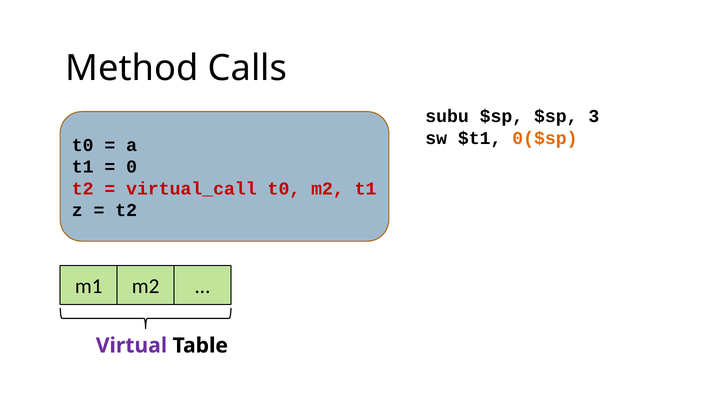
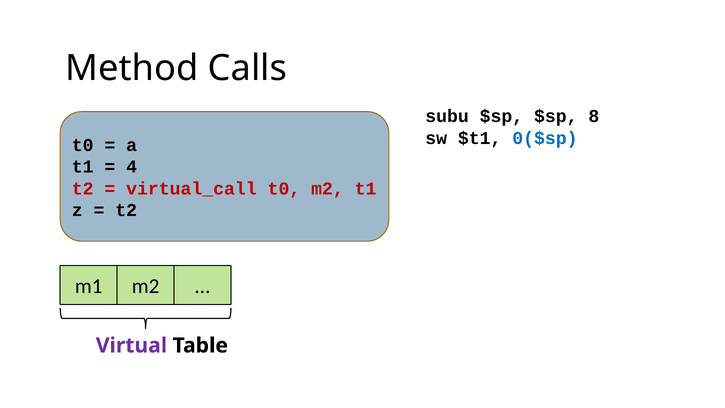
3: 3 -> 8
0($sp colour: orange -> blue
0: 0 -> 4
